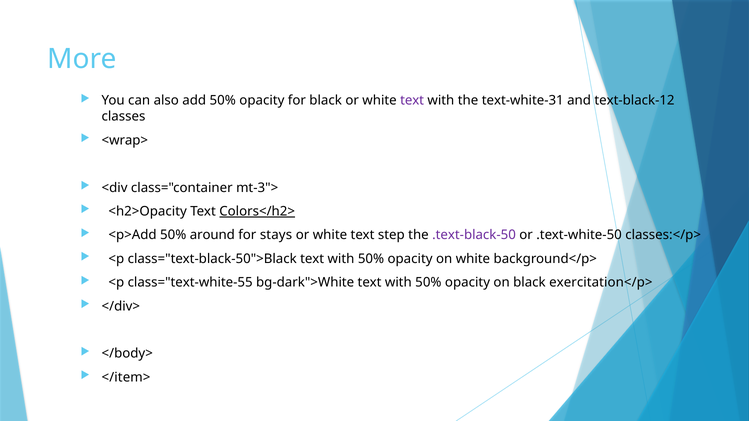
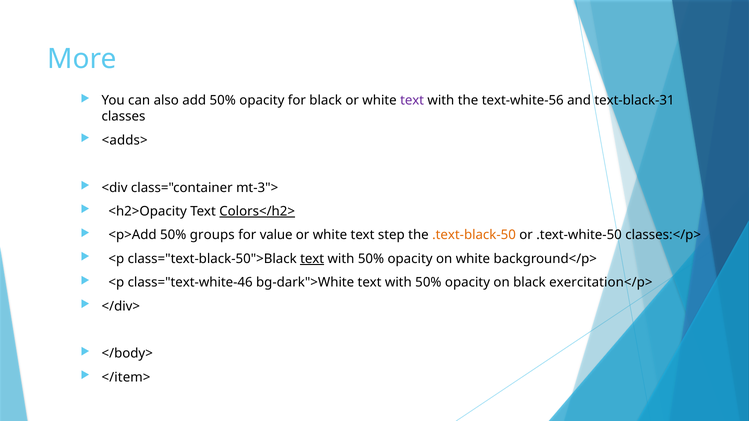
text-white-31: text-white-31 -> text-white-56
text-black-12: text-black-12 -> text-black-31
<wrap>: <wrap> -> <adds>
around: around -> groups
stays: stays -> value
.text-black-50 colour: purple -> orange
text at (312, 259) underline: none -> present
class="text-white-55: class="text-white-55 -> class="text-white-46
